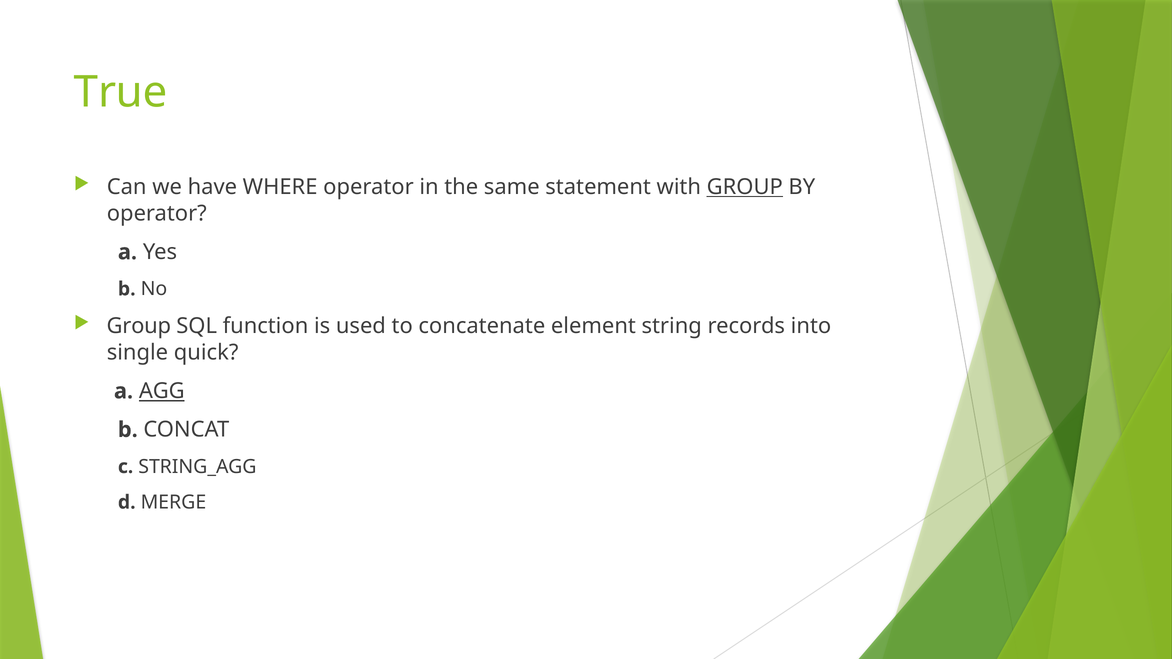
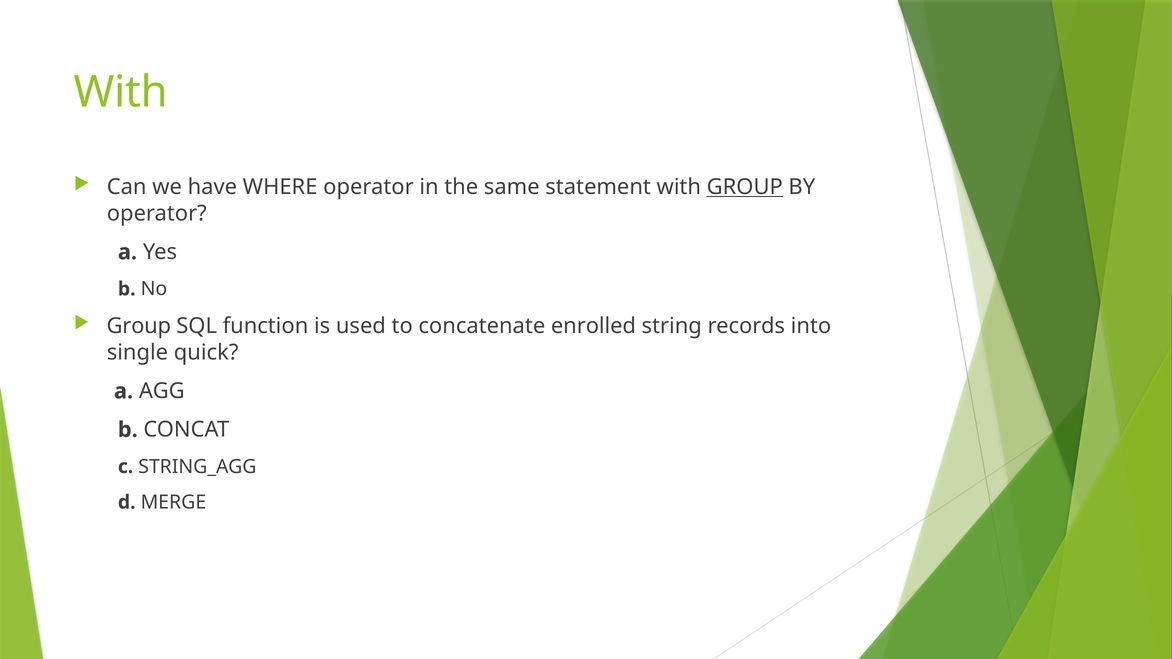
True at (121, 92): True -> With
element: element -> enrolled
AGG underline: present -> none
